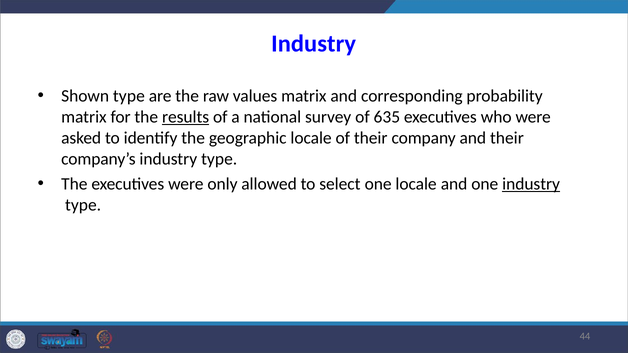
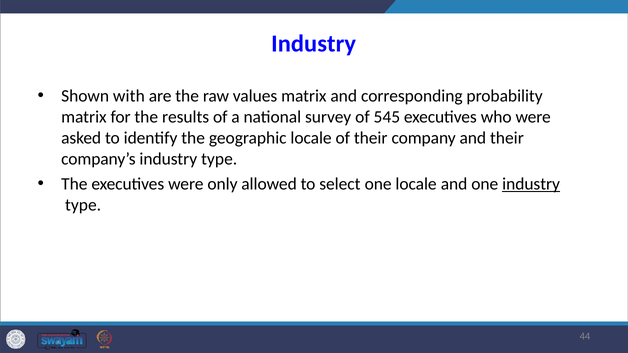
Shown type: type -> with
results underline: present -> none
635: 635 -> 545
